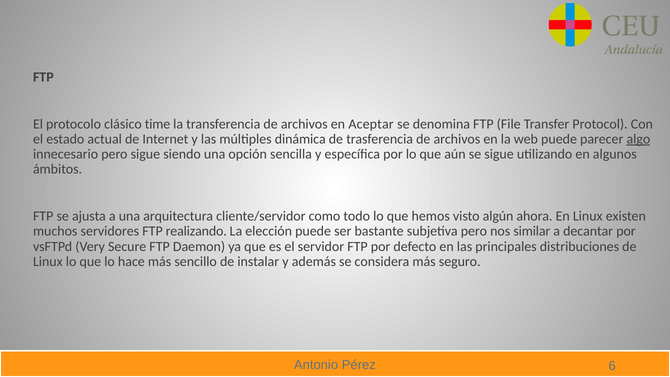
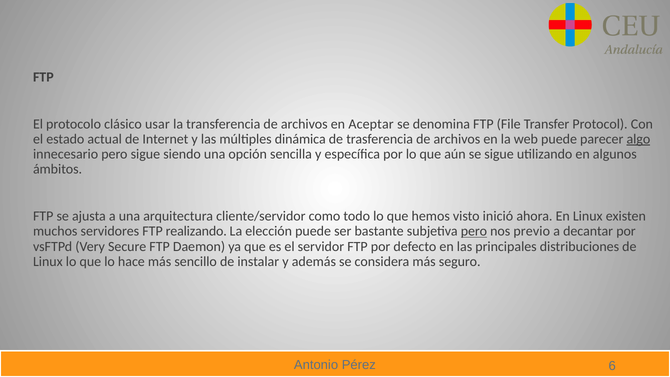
time: time -> usar
algún: algún -> inició
pero at (474, 231) underline: none -> present
similar: similar -> previo
